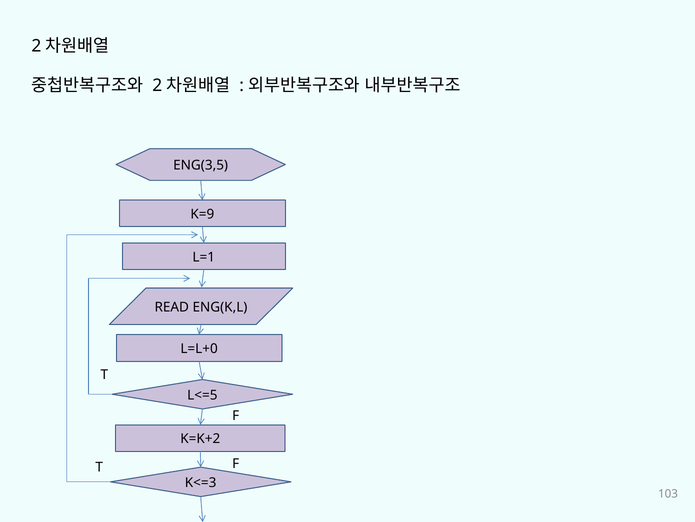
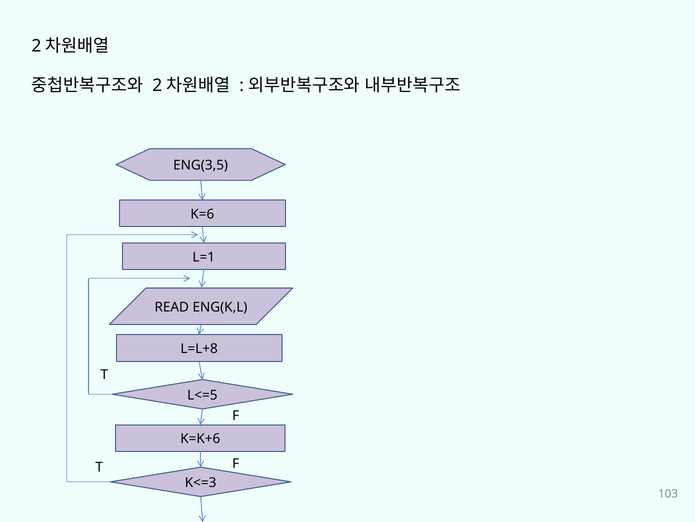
K=9: K=9 -> K=6
L=L+0: L=L+0 -> L=L+8
K=K+2: K=K+2 -> K=K+6
